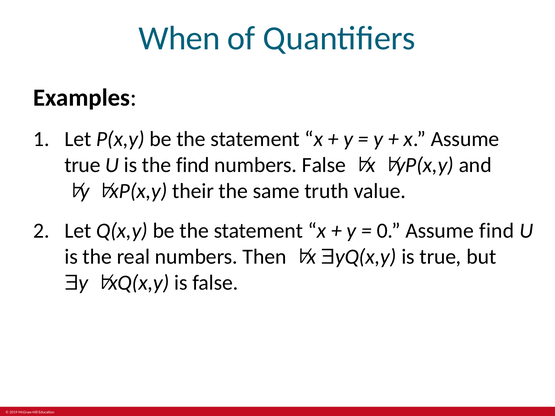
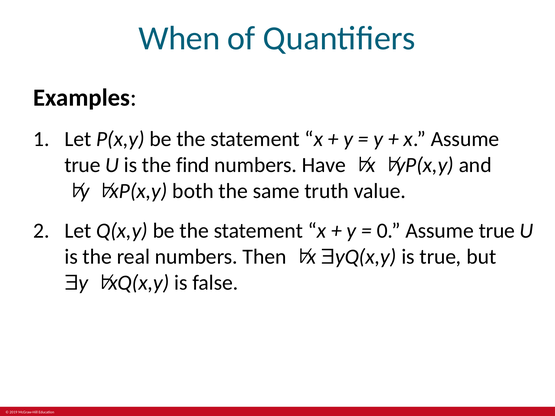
numbers False: False -> Have
their: their -> both
0 Assume find: find -> true
